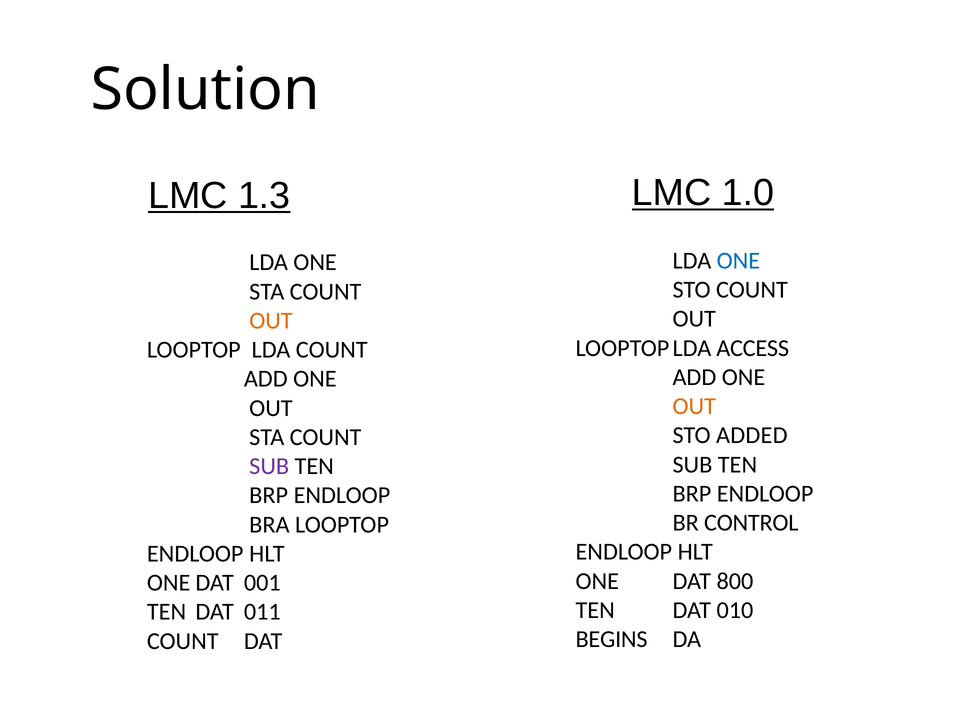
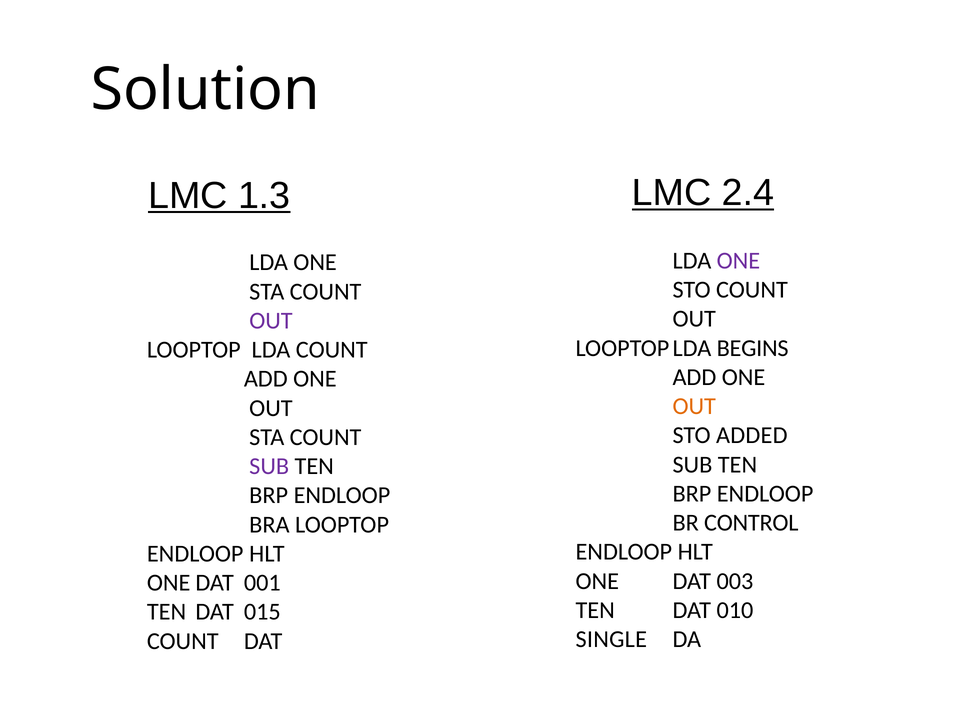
1.0: 1.0 -> 2.4
ONE at (738, 261) colour: blue -> purple
OUT at (271, 320) colour: orange -> purple
ACCESS: ACCESS -> BEGINS
800: 800 -> 003
011: 011 -> 015
BEGINS: BEGINS -> SINGLE
